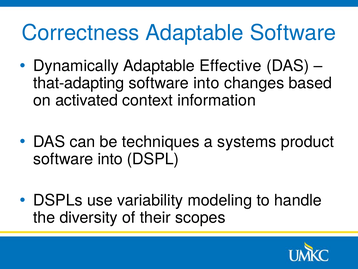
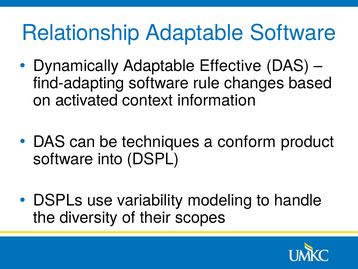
Correctness: Correctness -> Relationship
that-adapting: that-adapting -> find-adapting
into at (206, 83): into -> rule
systems: systems -> conform
